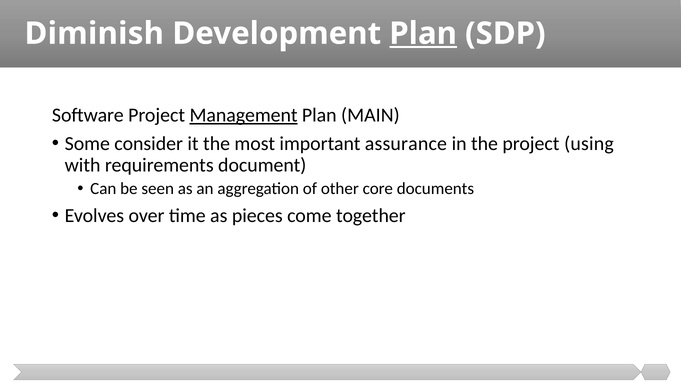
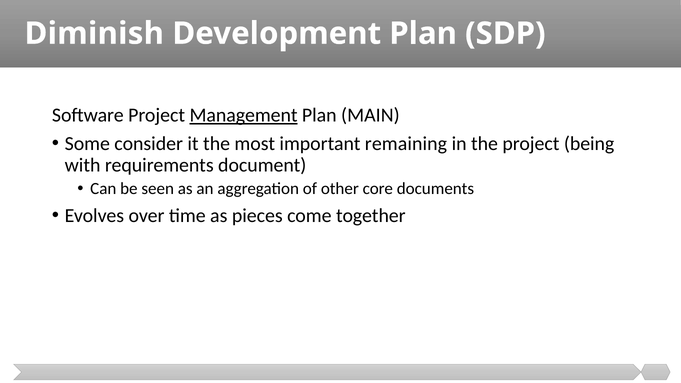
Plan at (423, 34) underline: present -> none
assurance: assurance -> remaining
using: using -> being
